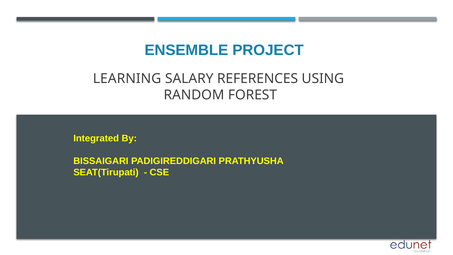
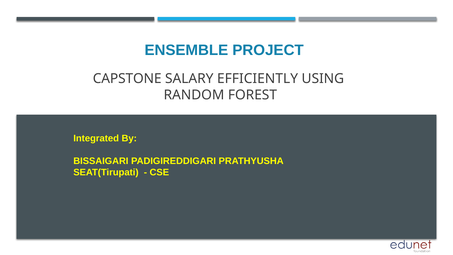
LEARNING: LEARNING -> CAPSTONE
REFERENCES: REFERENCES -> EFFICIENTLY
